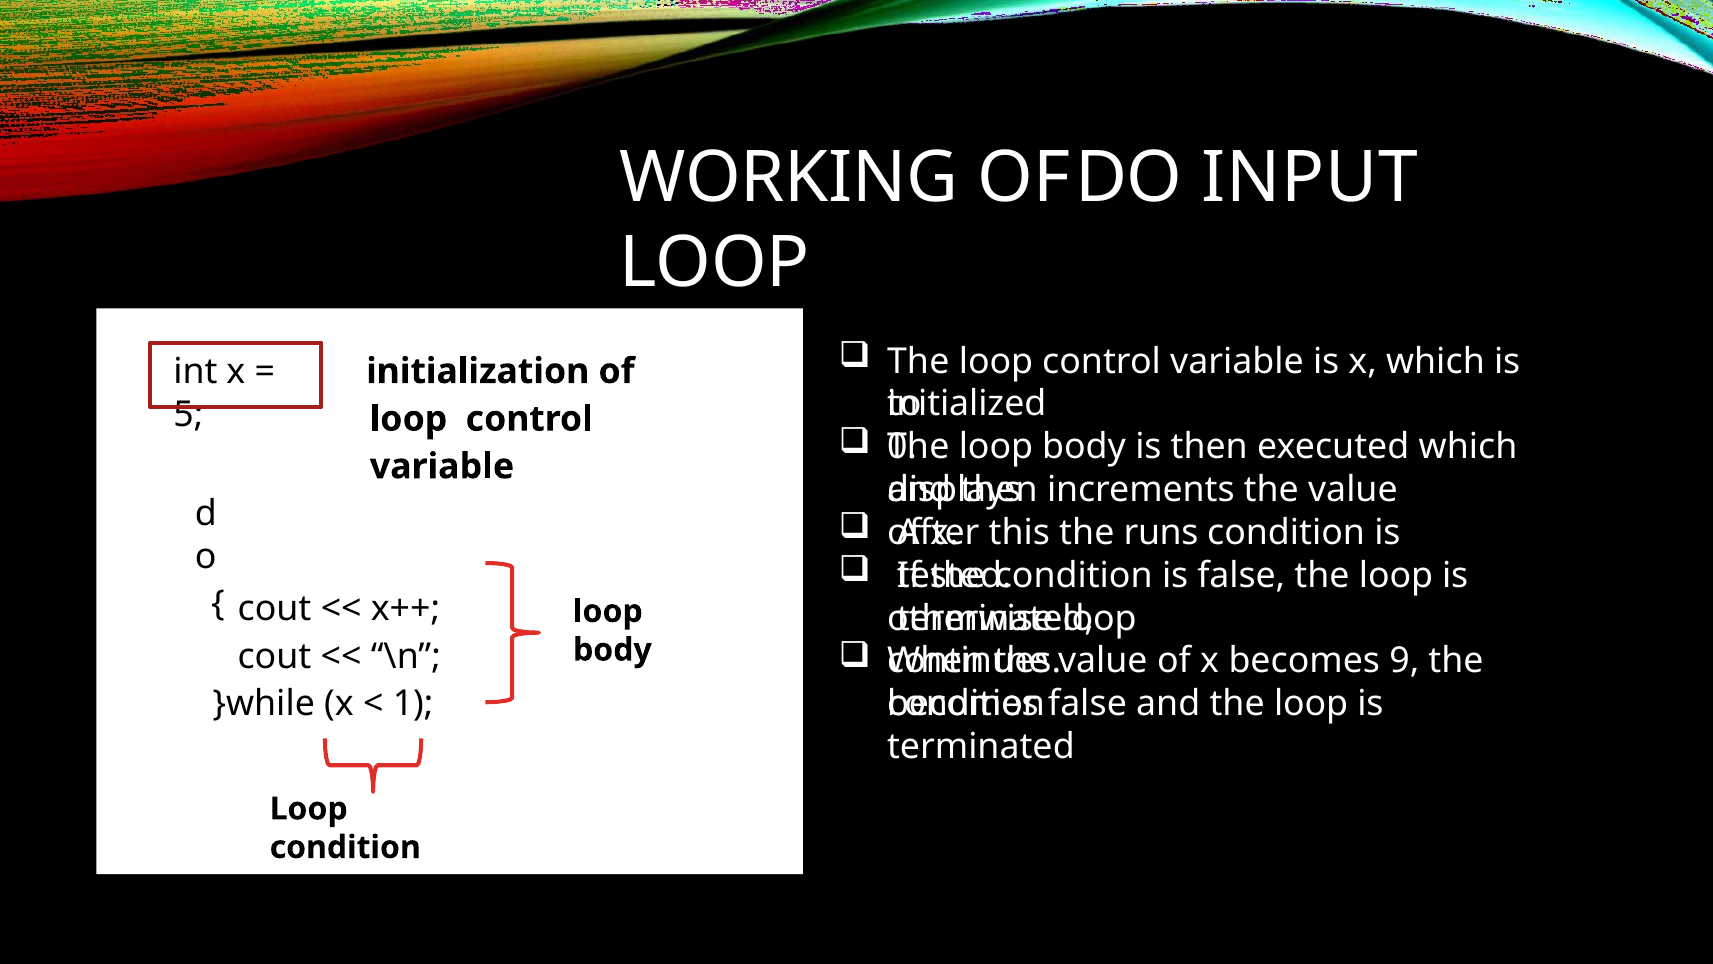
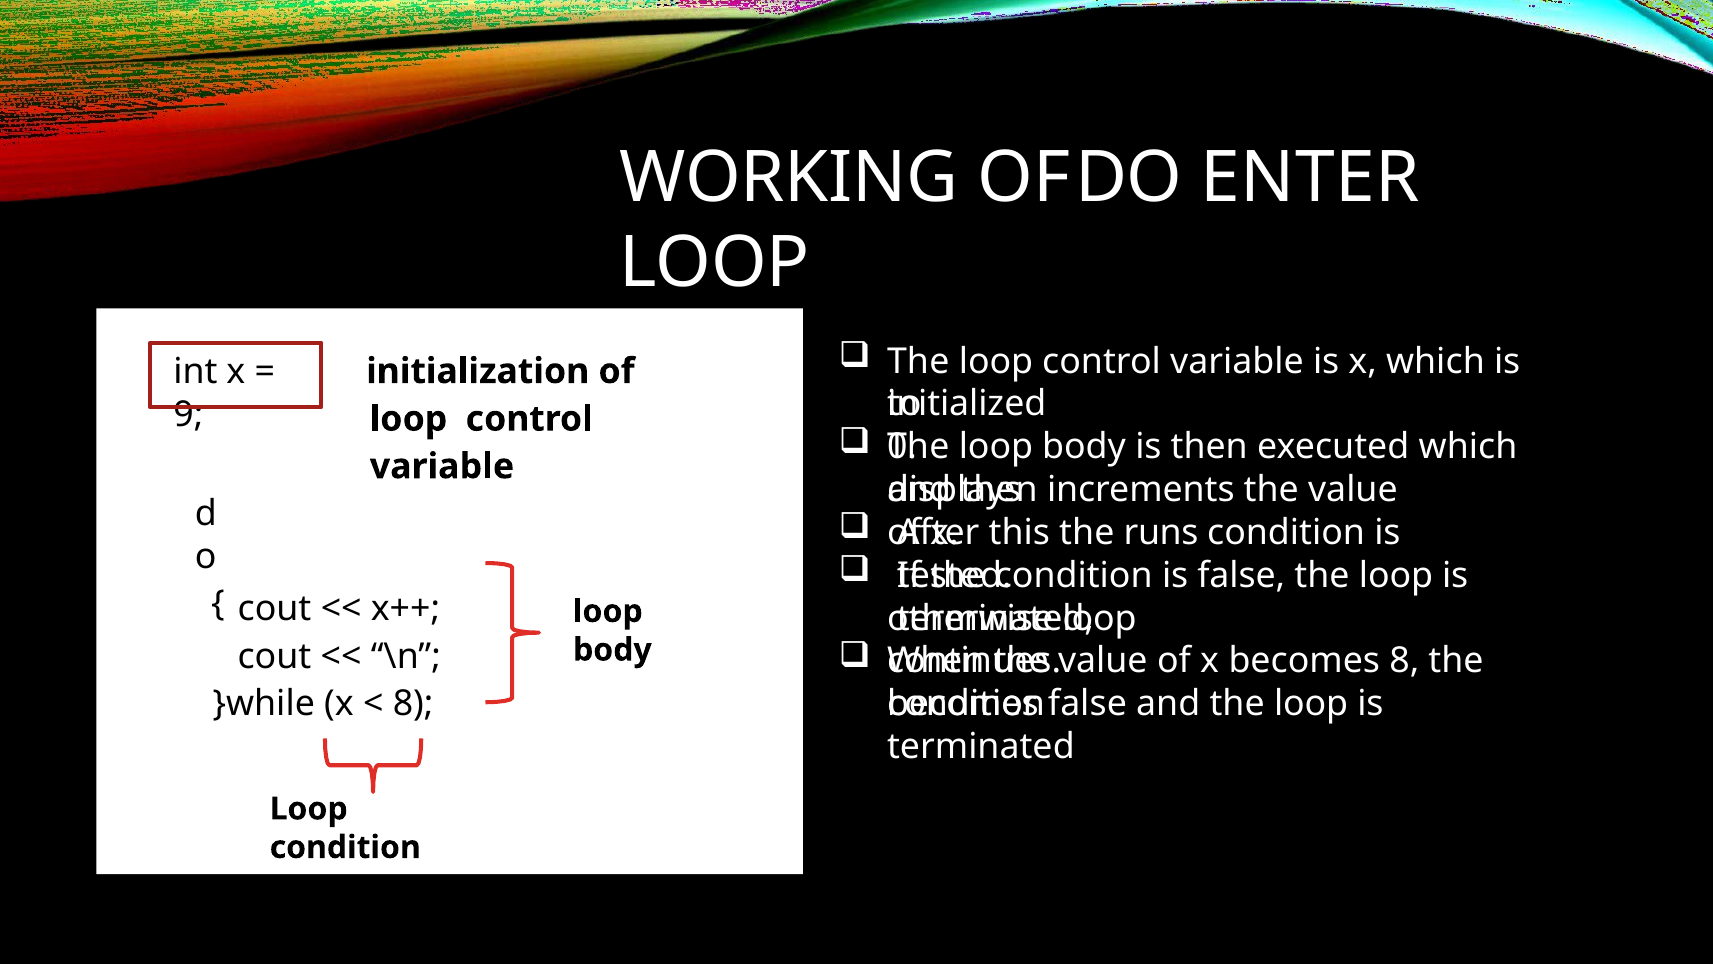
INPUT: INPUT -> ENTER
5: 5 -> 9
becomes 9: 9 -> 8
1 at (413, 703): 1 -> 8
